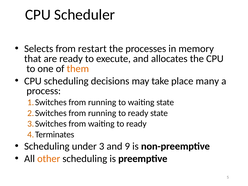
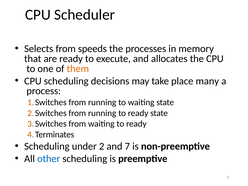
restart: restart -> speeds
3: 3 -> 2
9: 9 -> 7
other colour: orange -> blue
